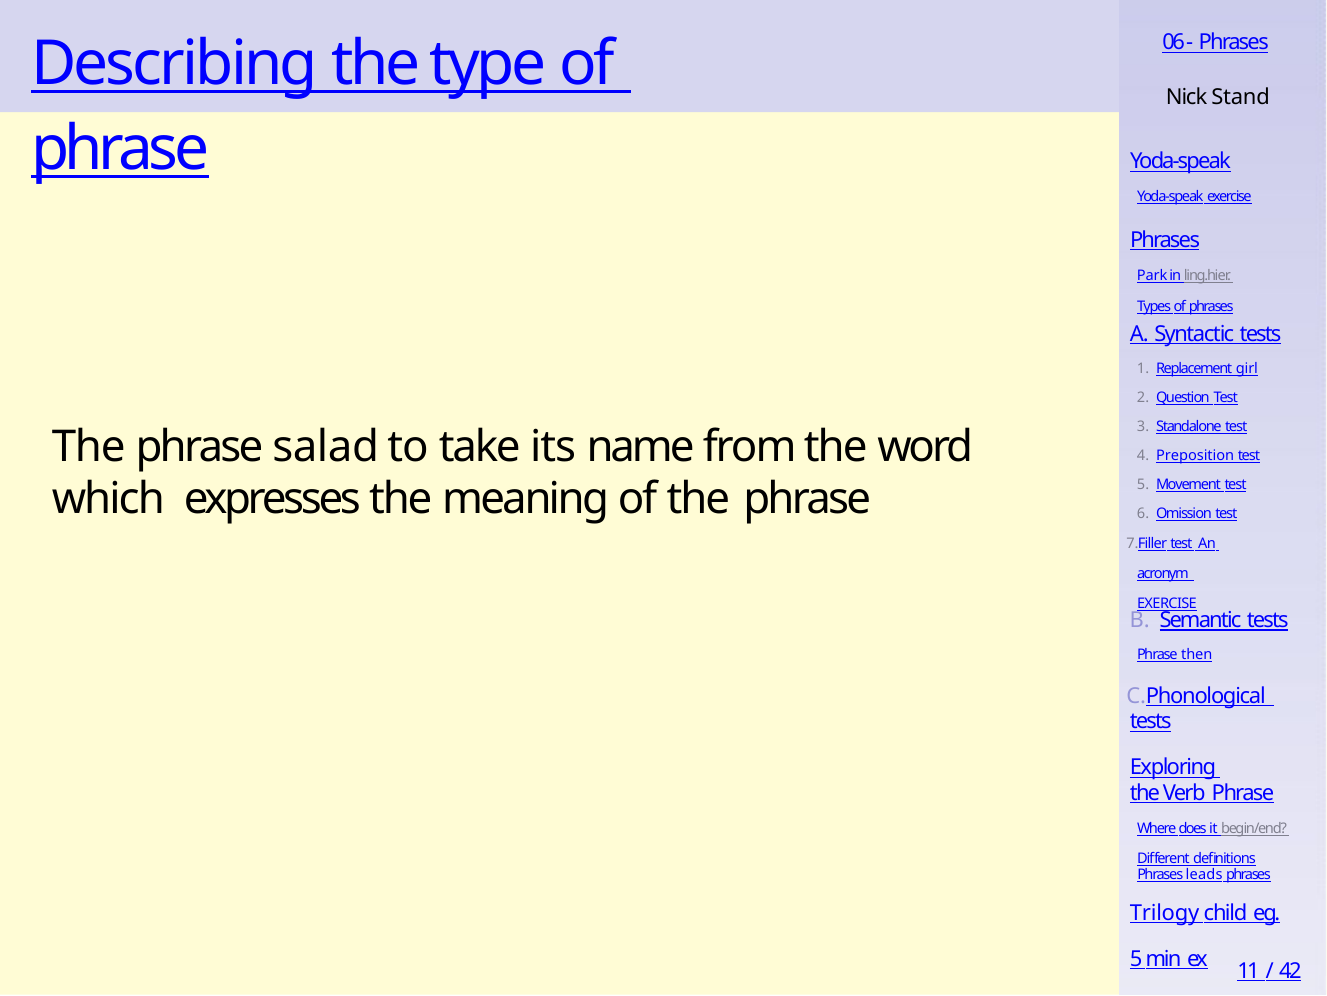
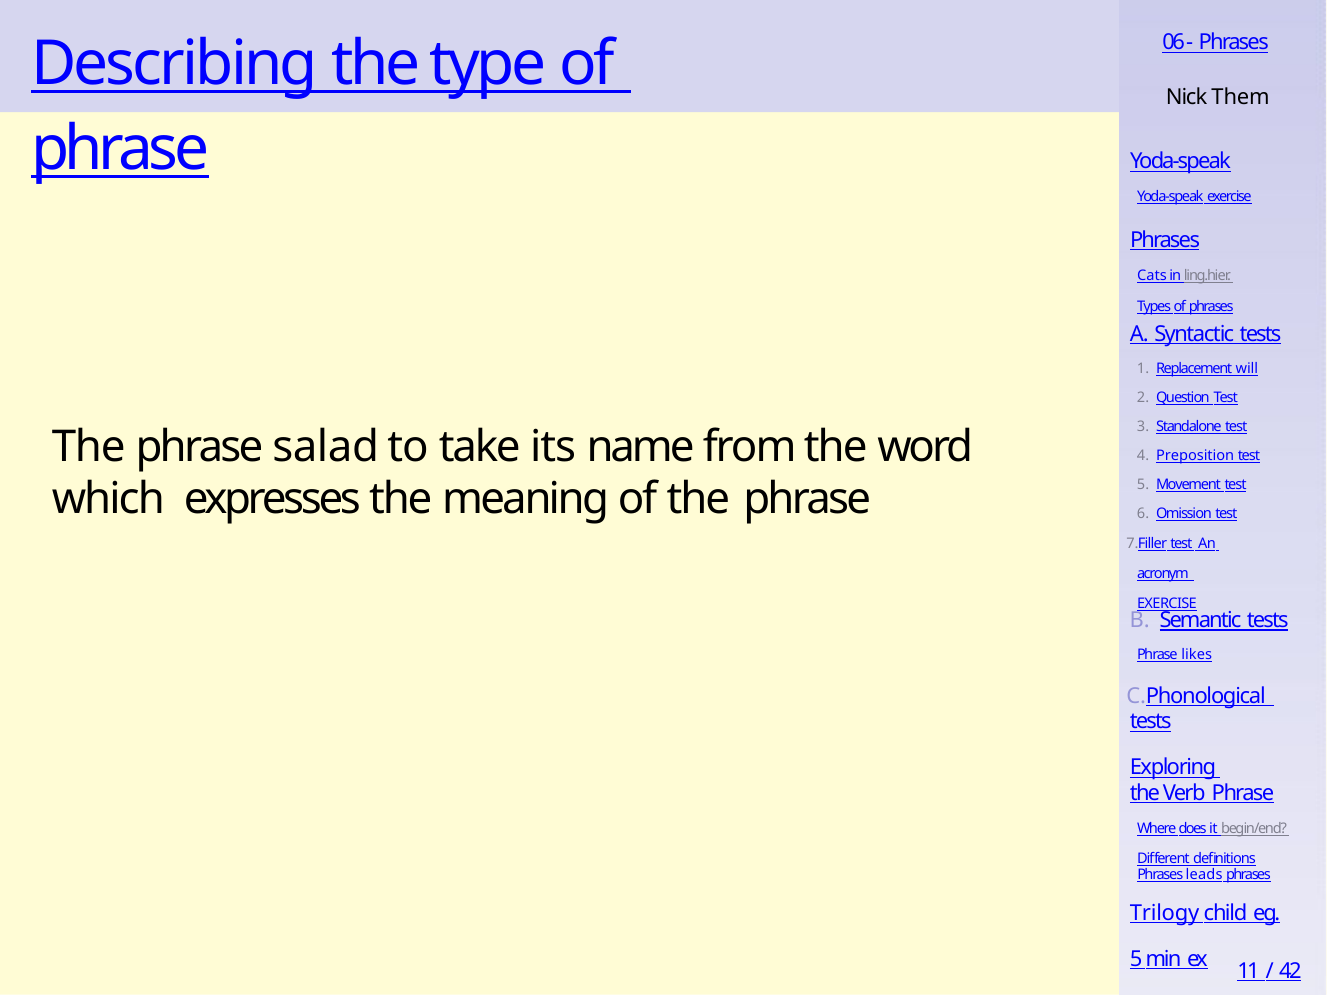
Stand: Stand -> Them
Park: Park -> Cats
girl: girl -> will
then: then -> likes
